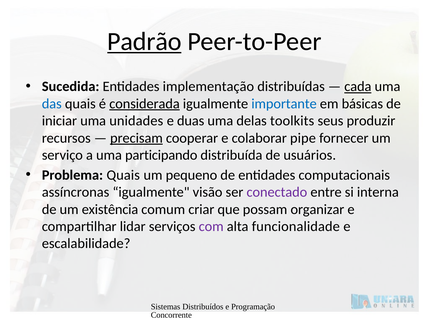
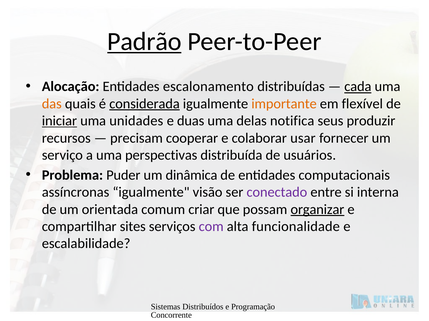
Sucedida: Sucedida -> Alocação
implementação: implementação -> escalonamento
das colour: blue -> orange
importante colour: blue -> orange
básicas: básicas -> flexível
iniciar underline: none -> present
toolkits: toolkits -> notifica
precisam underline: present -> none
pipe: pipe -> usar
participando: participando -> perspectivas
Problema Quais: Quais -> Puder
pequeno: pequeno -> dinâmica
existência: existência -> orientada
organizar underline: none -> present
lidar: lidar -> sites
